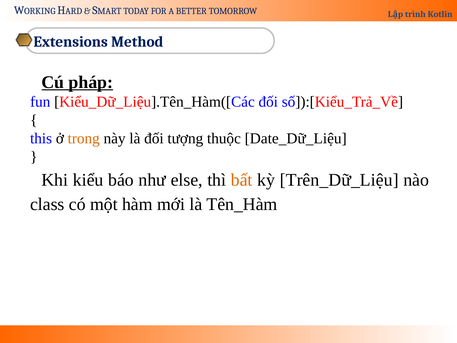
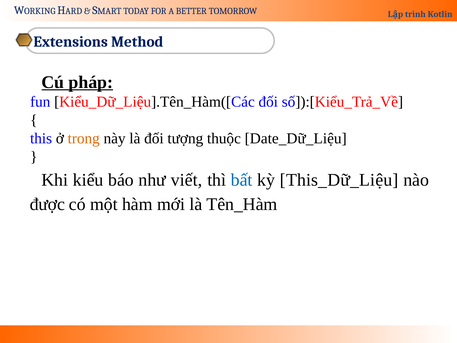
else: else -> viết
bất colour: orange -> blue
Trên_Dữ_Liệu: Trên_Dữ_Liệu -> This_Dữ_Liệu
class: class -> được
